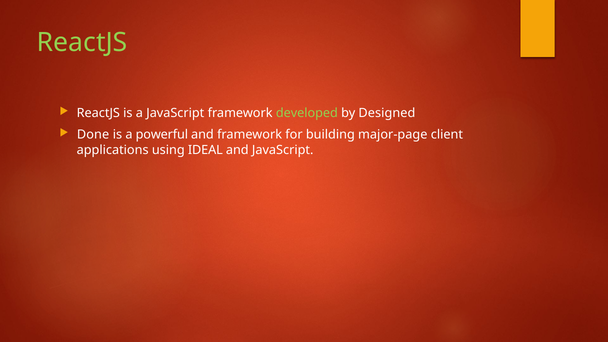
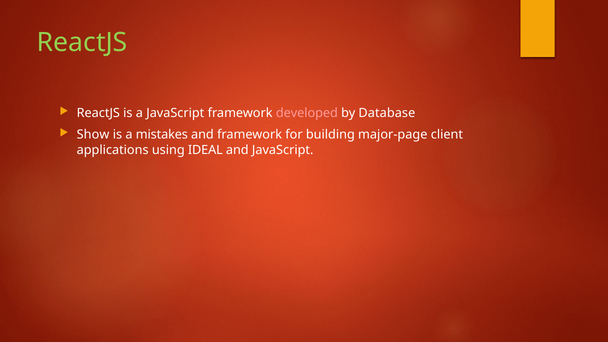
developed colour: light green -> pink
Designed: Designed -> Database
Done: Done -> Show
powerful: powerful -> mistakes
